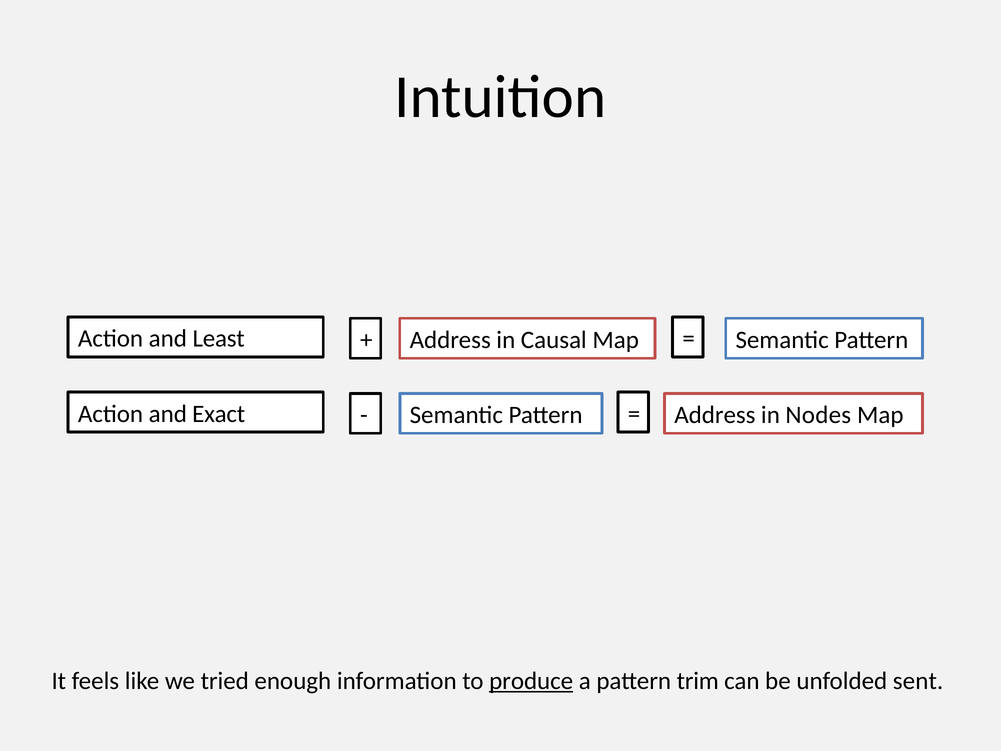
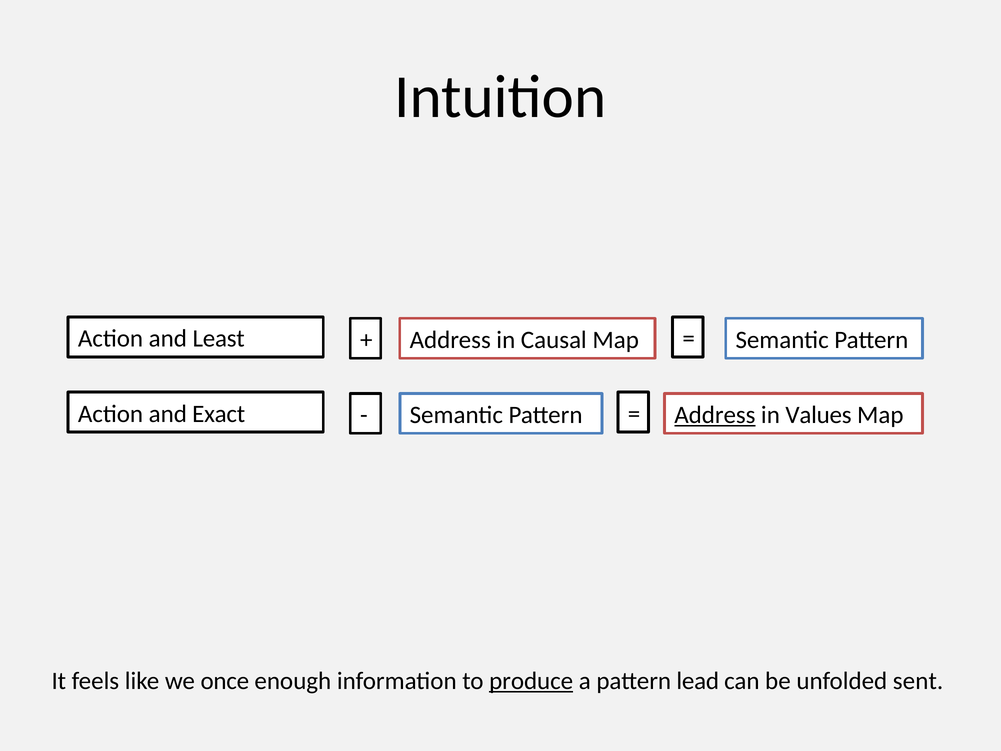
Address at (715, 415) underline: none -> present
Nodes: Nodes -> Values
tried: tried -> once
trim: trim -> lead
